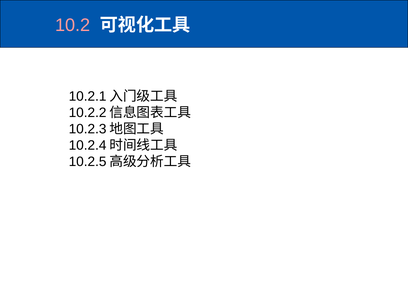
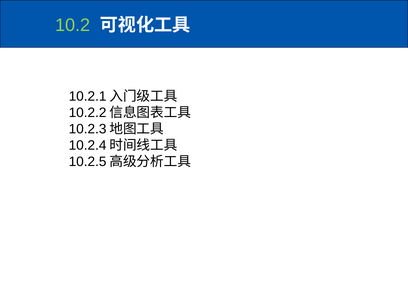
10.2 colour: pink -> light green
